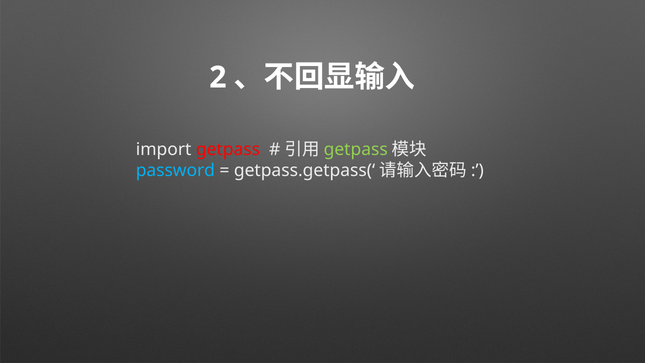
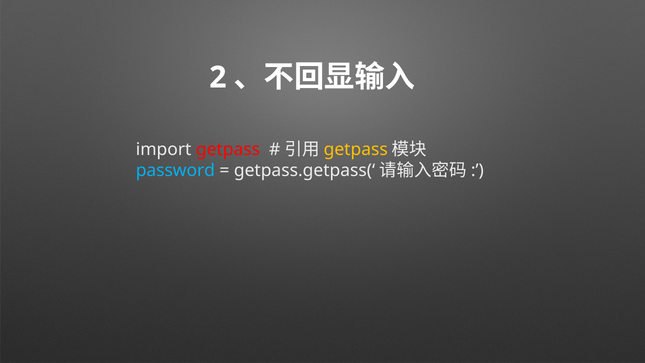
getpass at (356, 150) colour: light green -> yellow
